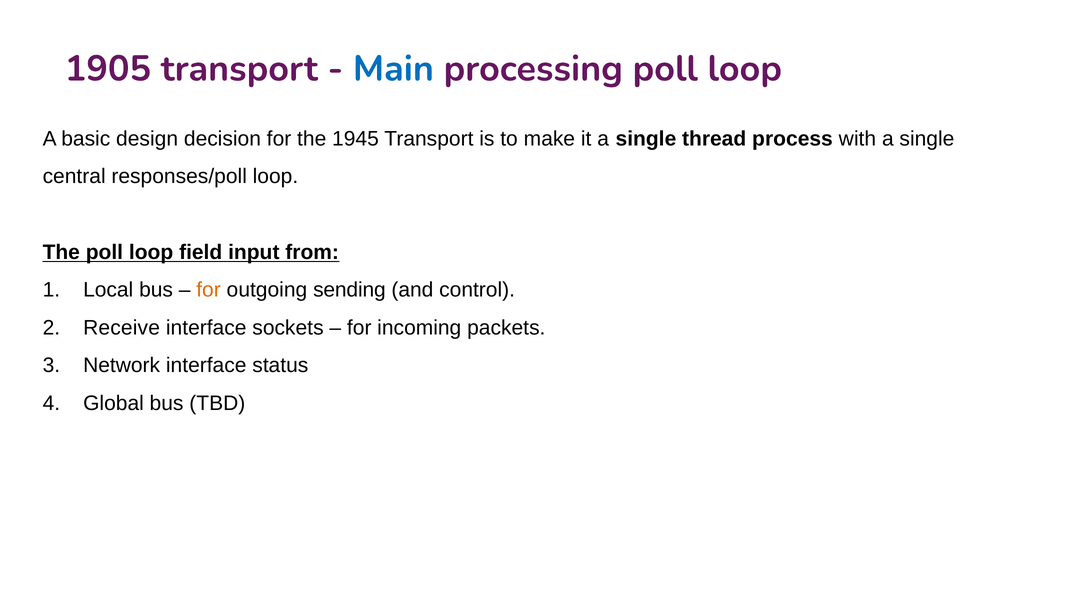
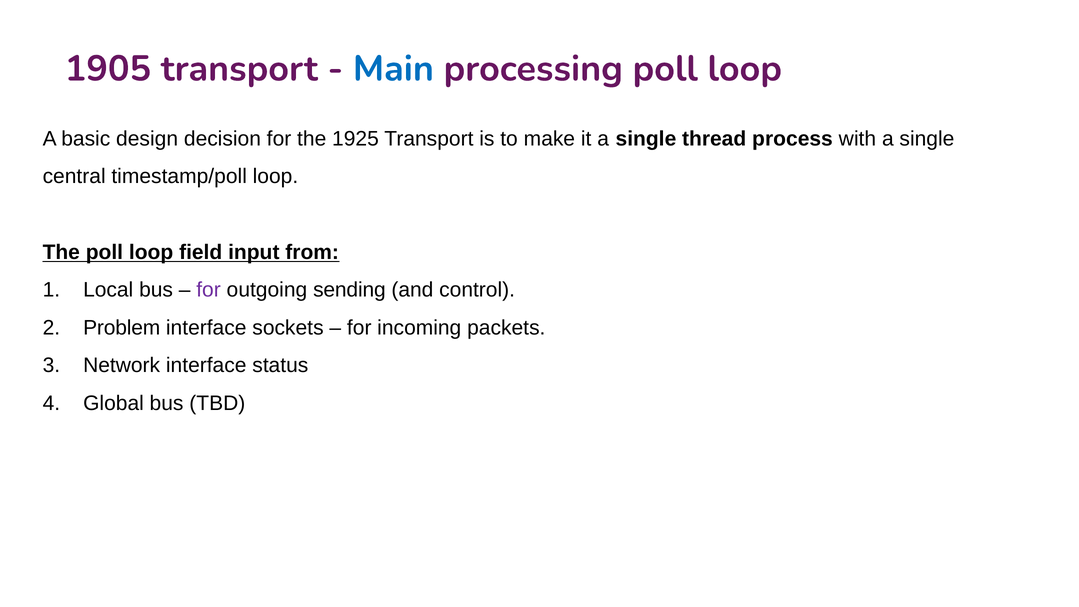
1945: 1945 -> 1925
responses/poll: responses/poll -> timestamp/poll
for at (209, 290) colour: orange -> purple
Receive: Receive -> Problem
